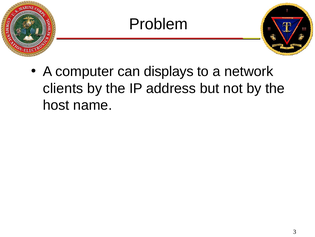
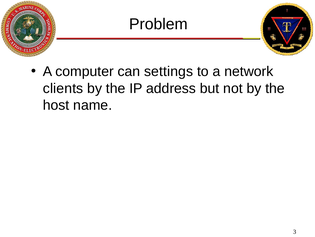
displays: displays -> settings
